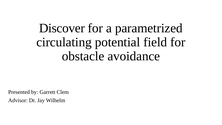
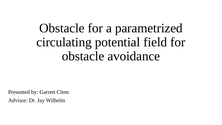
Discover at (62, 28): Discover -> Obstacle
